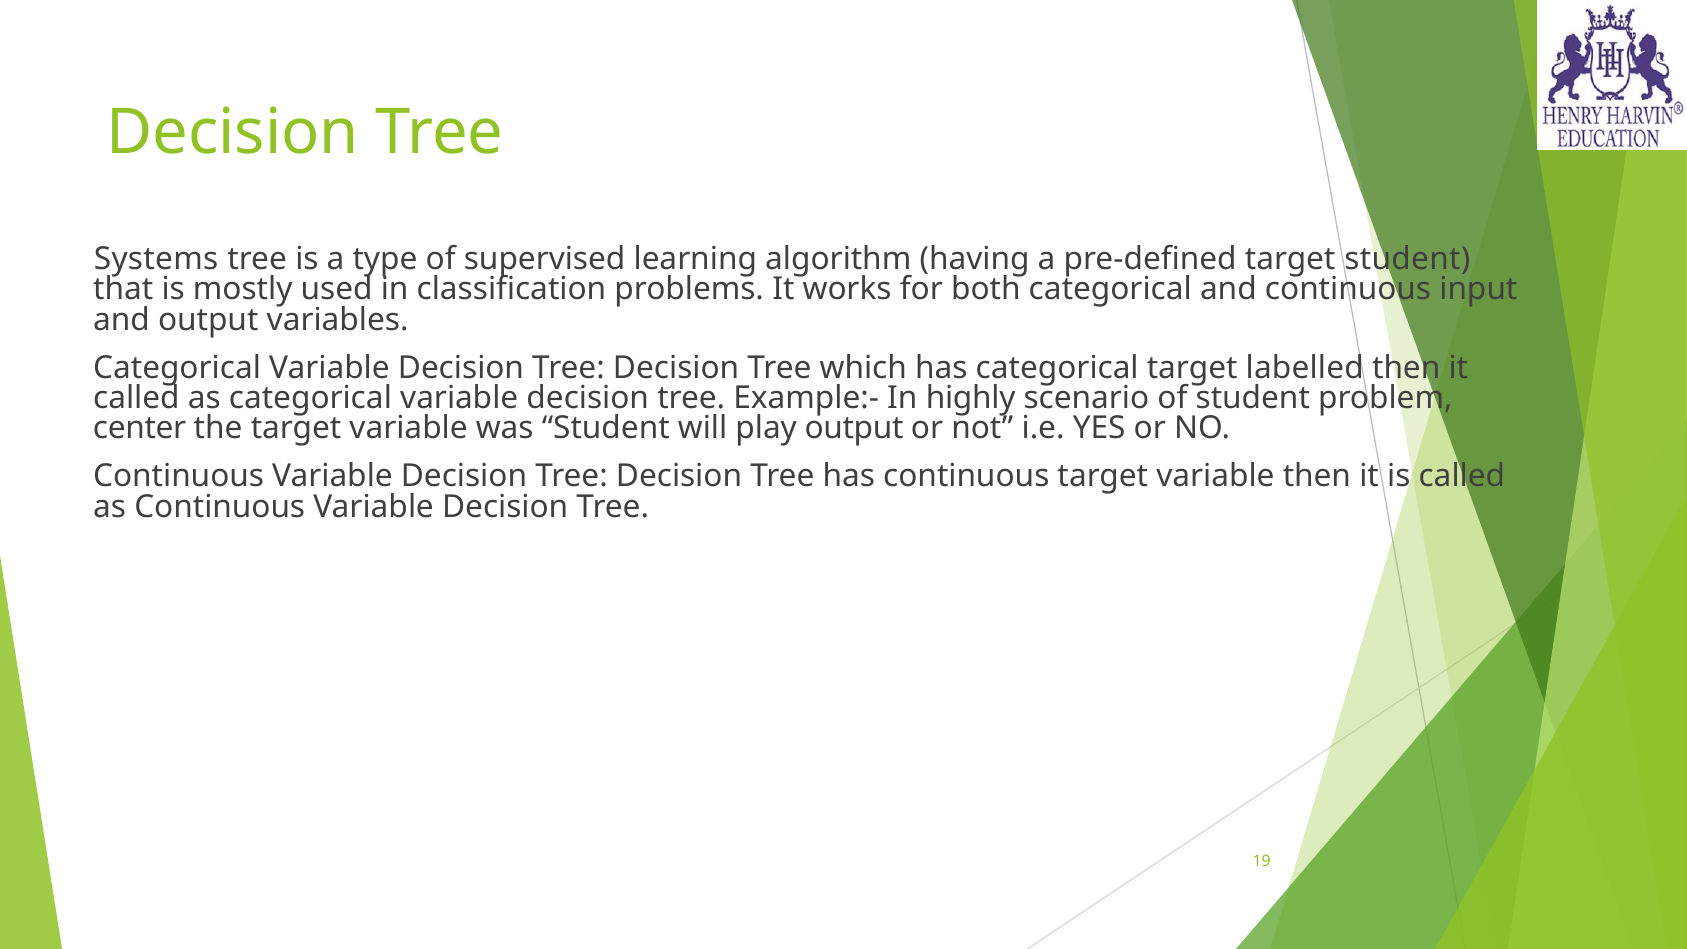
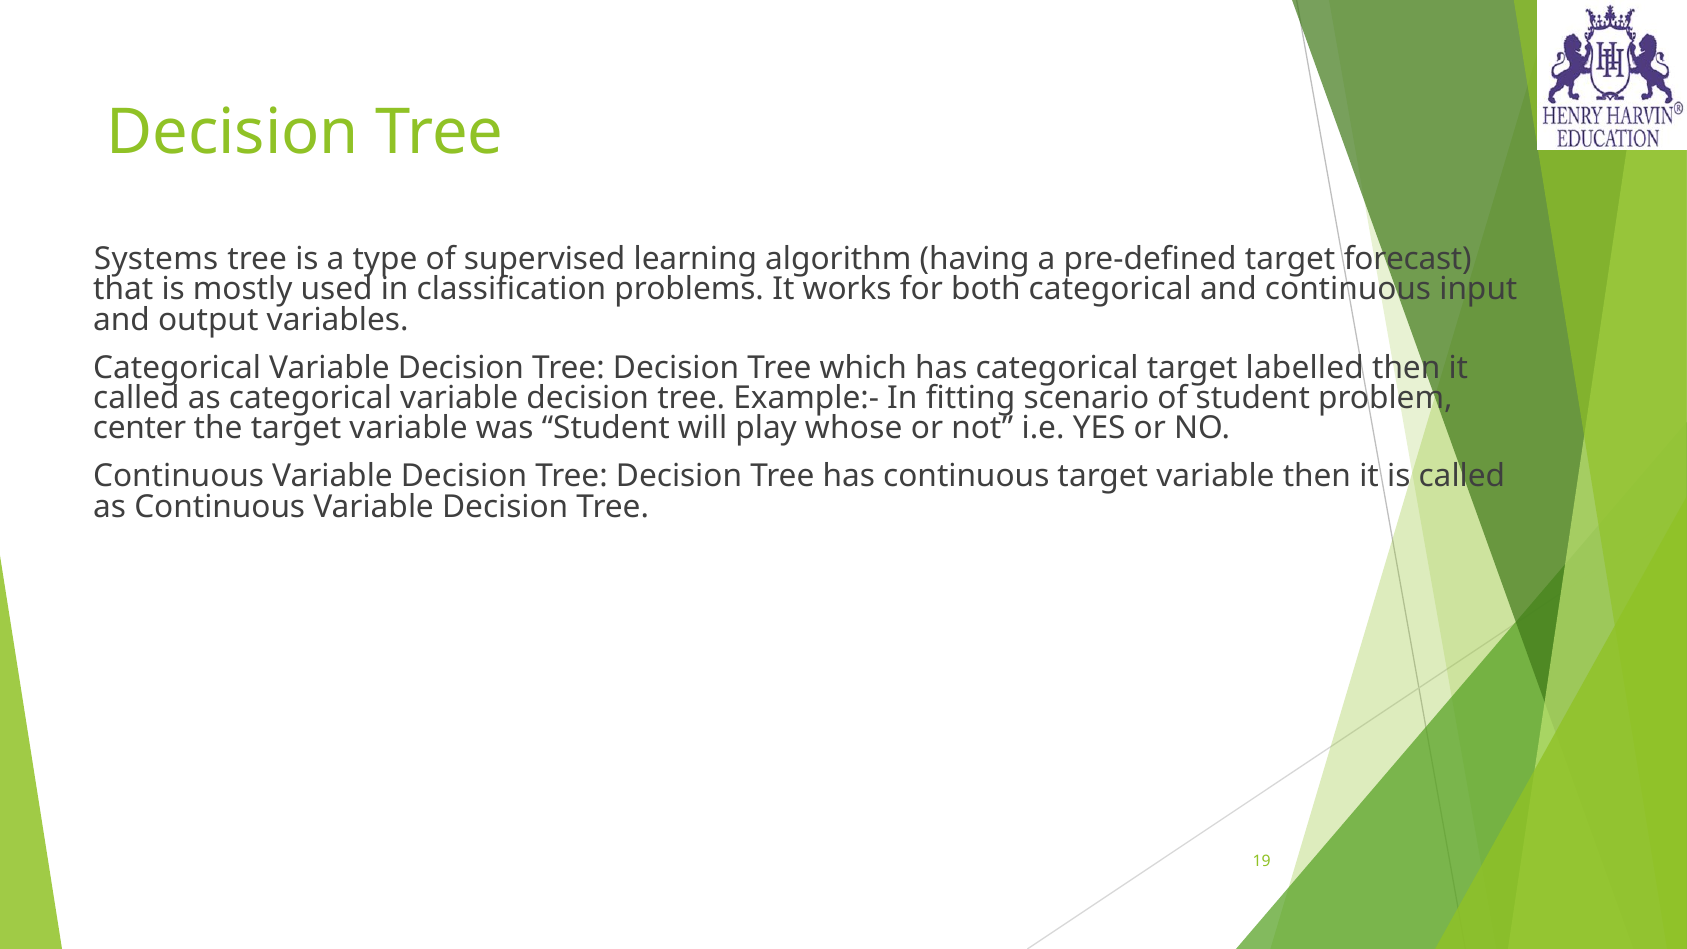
target student: student -> forecast
highly: highly -> fitting
play output: output -> whose
